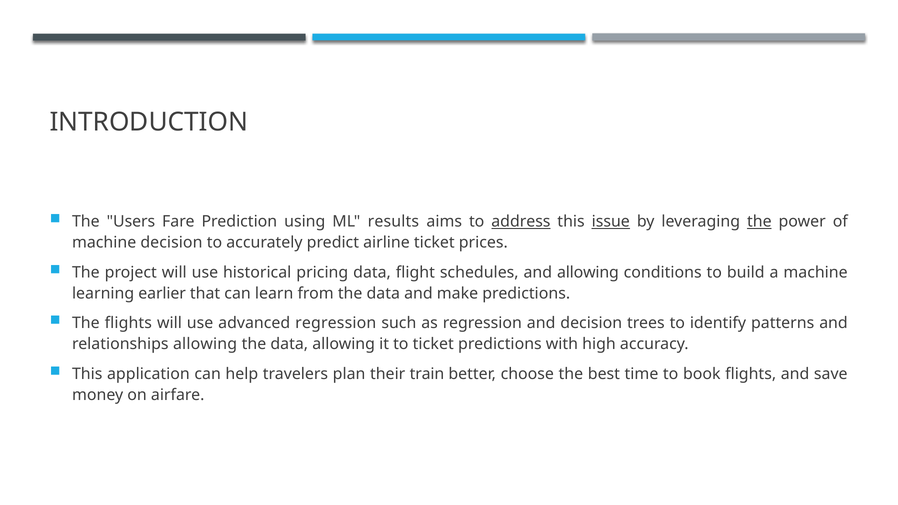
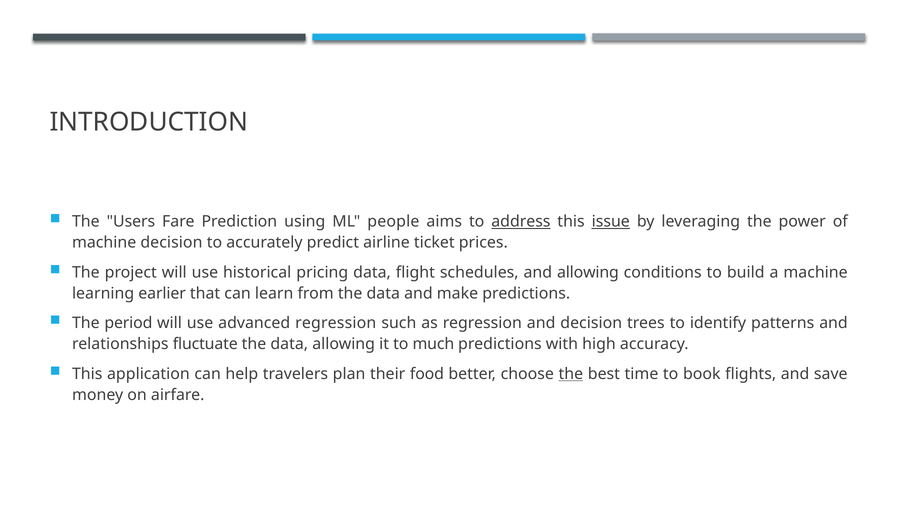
results: results -> people
the at (759, 222) underline: present -> none
The flights: flights -> period
relationships allowing: allowing -> fluctuate
to ticket: ticket -> much
train: train -> food
the at (571, 374) underline: none -> present
